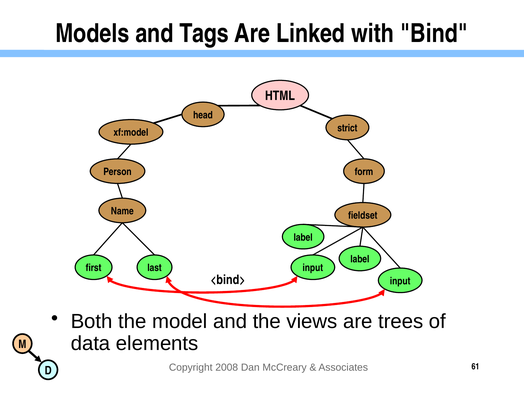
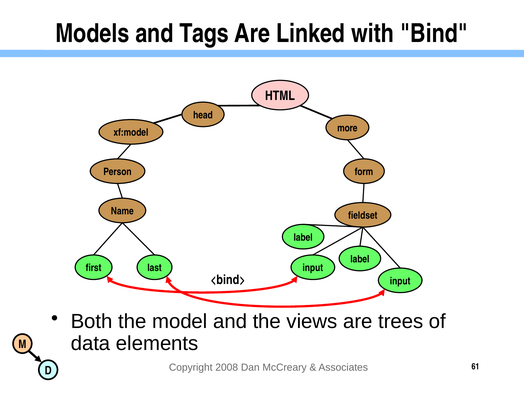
strict: strict -> more
